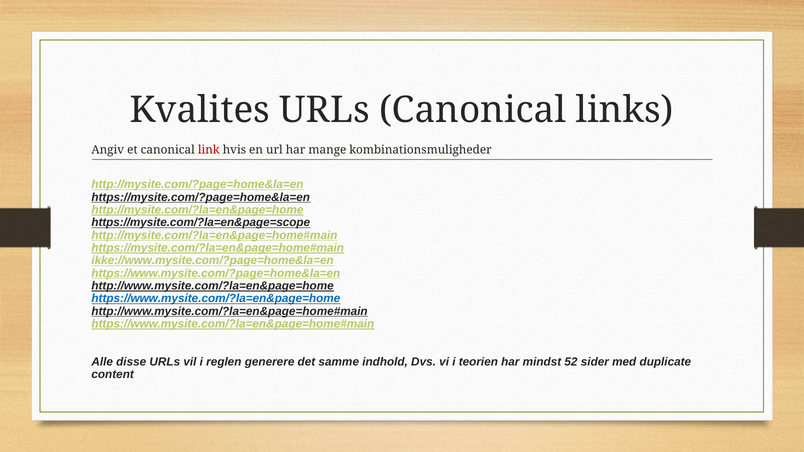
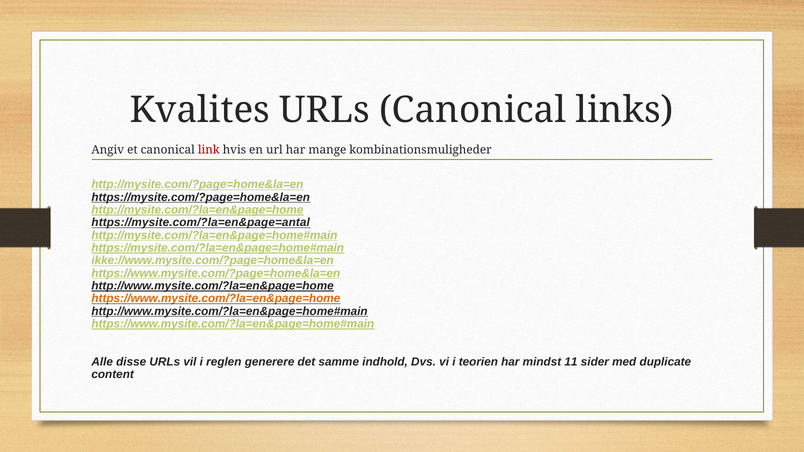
https://mysite.com/?la=en&page=scope: https://mysite.com/?la=en&page=scope -> https://mysite.com/?la=en&page=antal
https://www.mysite.com/?la=en&page=home colour: blue -> orange
52: 52 -> 11
